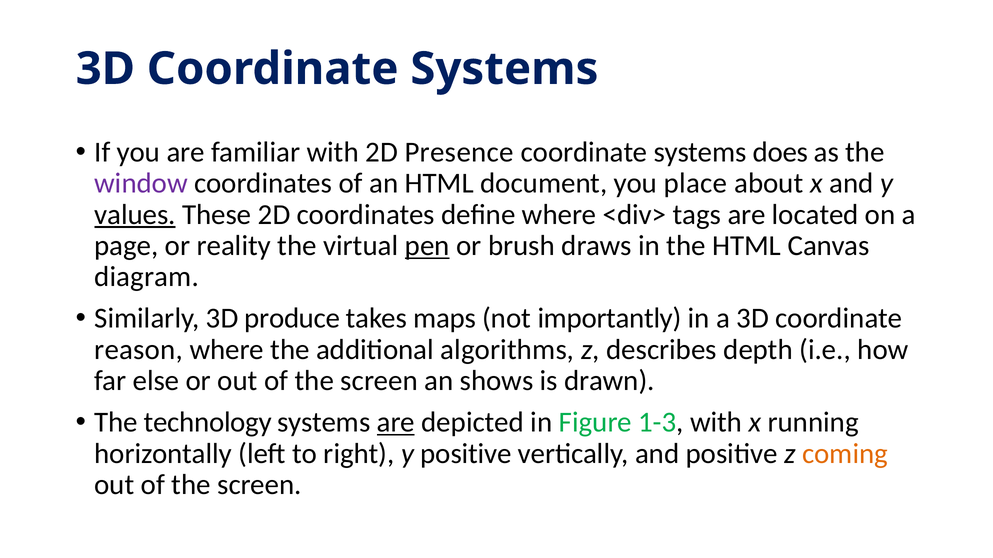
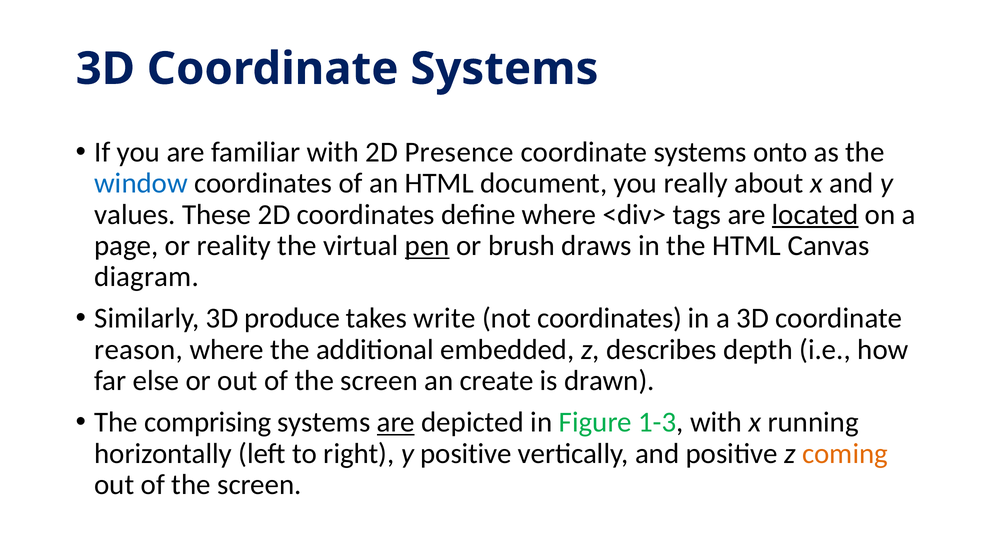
does: does -> onto
window colour: purple -> blue
place: place -> really
values underline: present -> none
located underline: none -> present
maps: maps -> write
not importantly: importantly -> coordinates
algorithms: algorithms -> embedded
shows: shows -> create
technology: technology -> comprising
